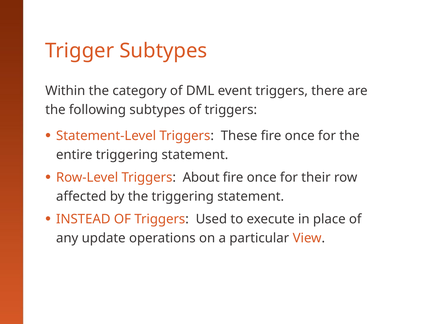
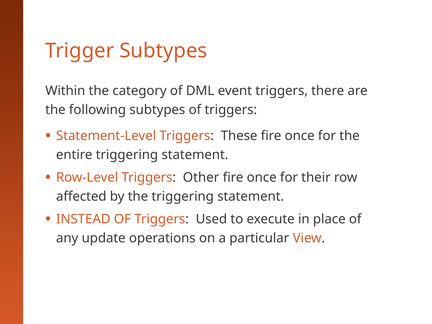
About: About -> Other
